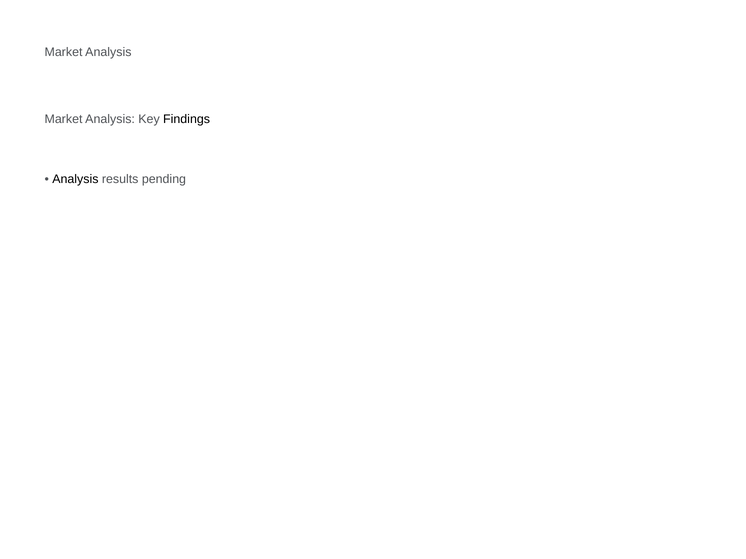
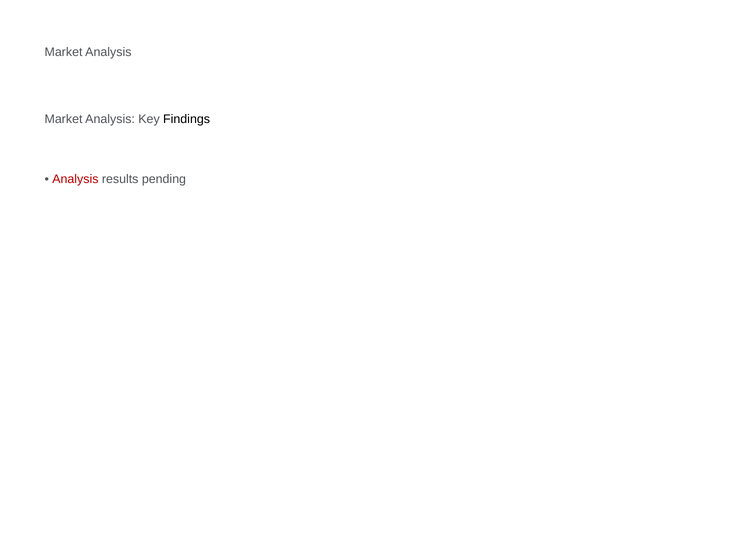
Analysis at (75, 179) colour: black -> red
